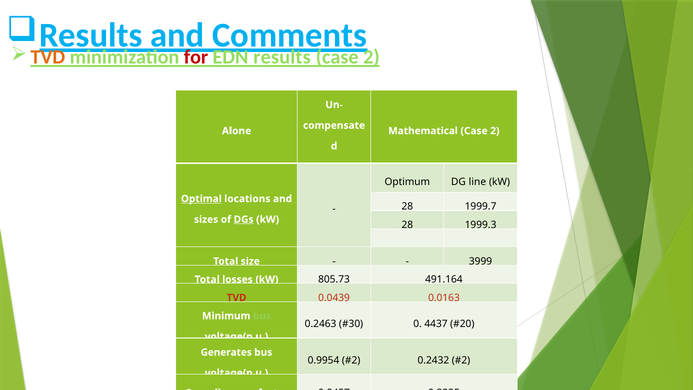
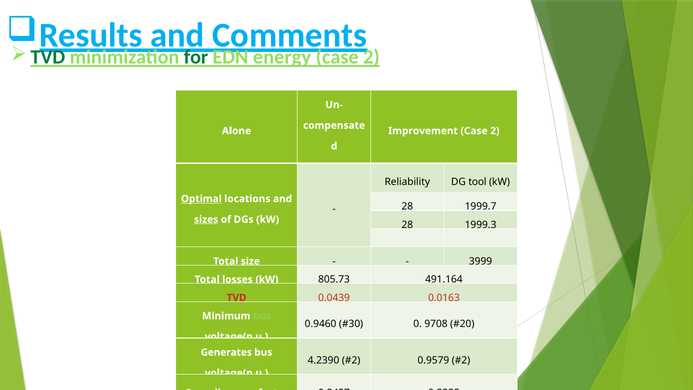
TVD at (48, 57) colour: orange -> green
for colour: red -> green
EDN results: results -> energy
Mathematical: Mathematical -> Improvement
Optimum: Optimum -> Reliability
line: line -> tool
sizes underline: none -> present
DGs underline: present -> none
0.2463: 0.2463 -> 0.9460
4437: 4437 -> 9708
0.9954: 0.9954 -> 4.2390
0.2432: 0.2432 -> 0.9579
